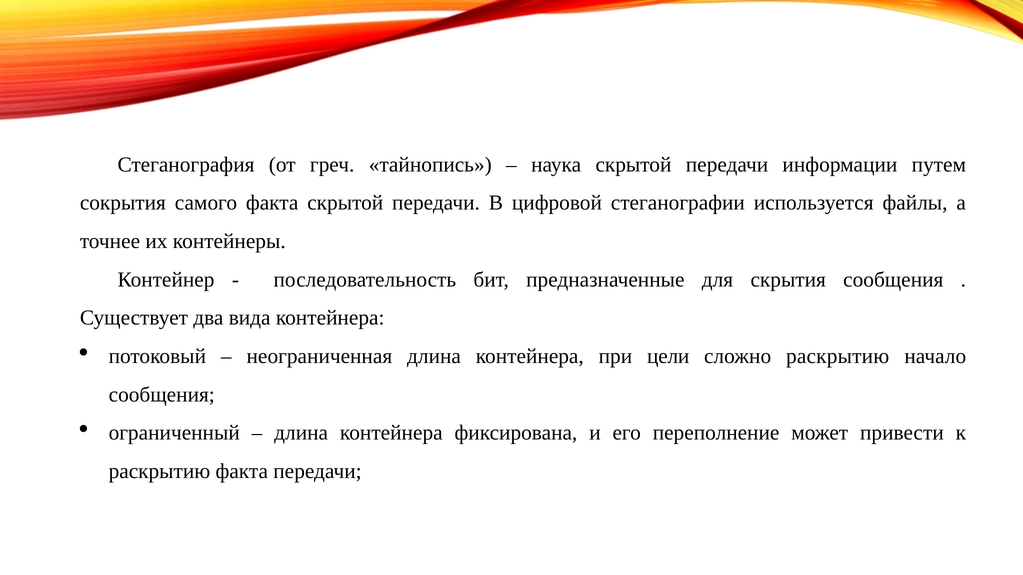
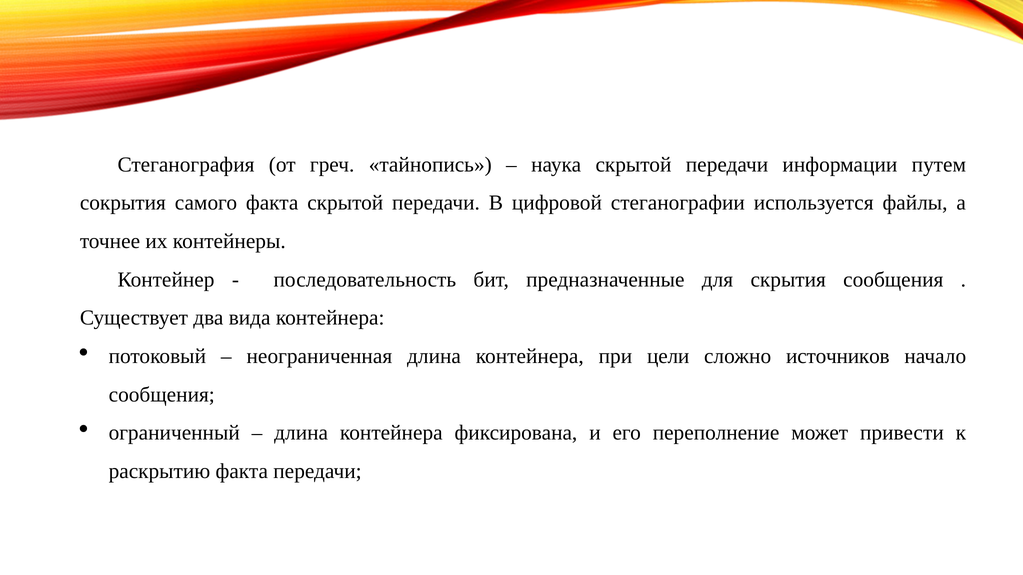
сложно раскрытию: раскрытию -> источников
